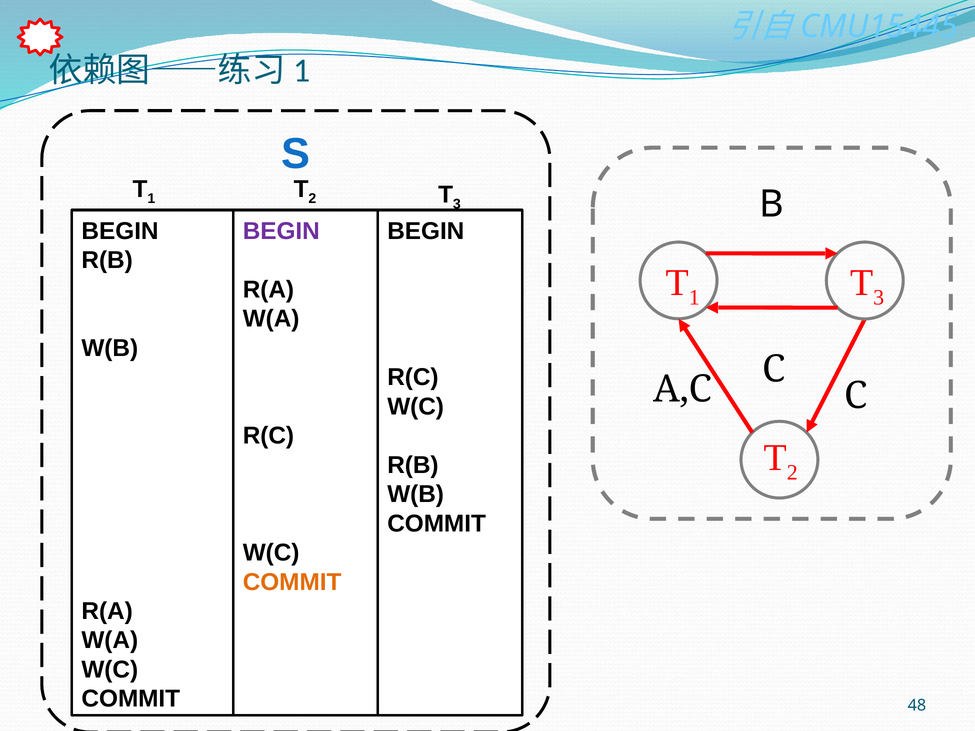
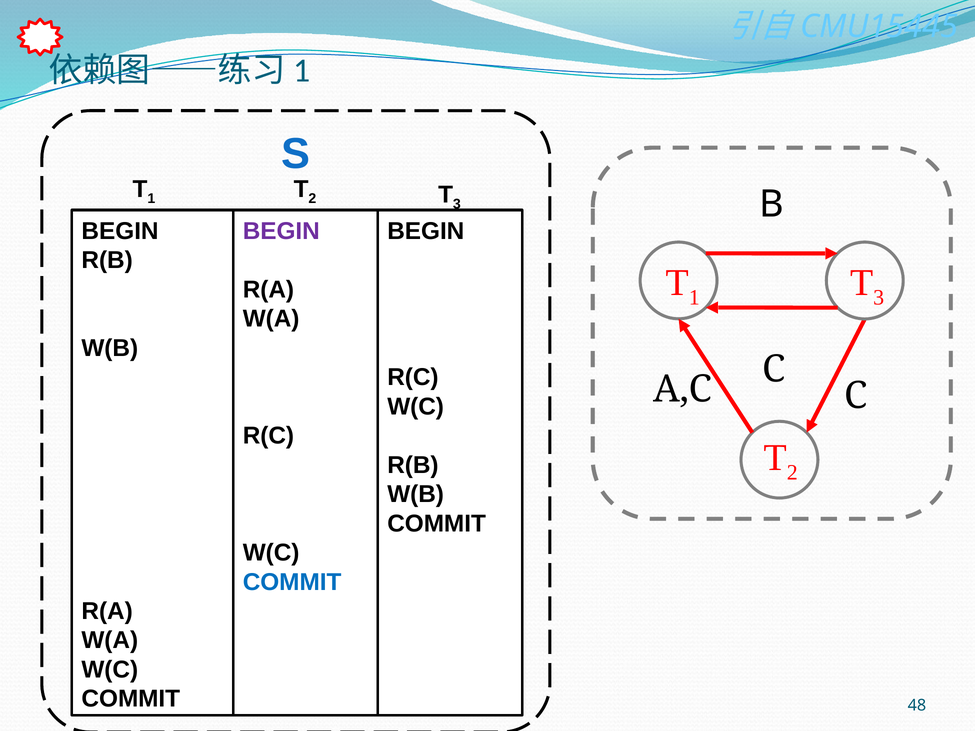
COMMIT at (292, 582) colour: orange -> blue
